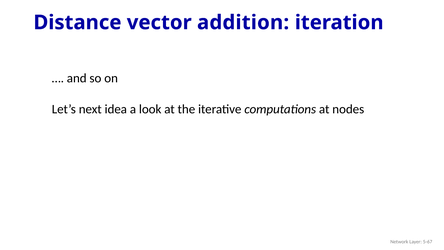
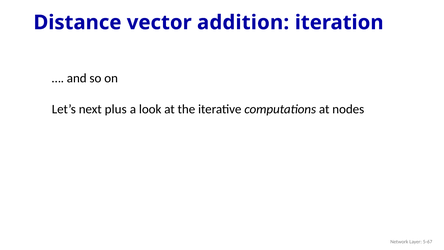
idea: idea -> plus
